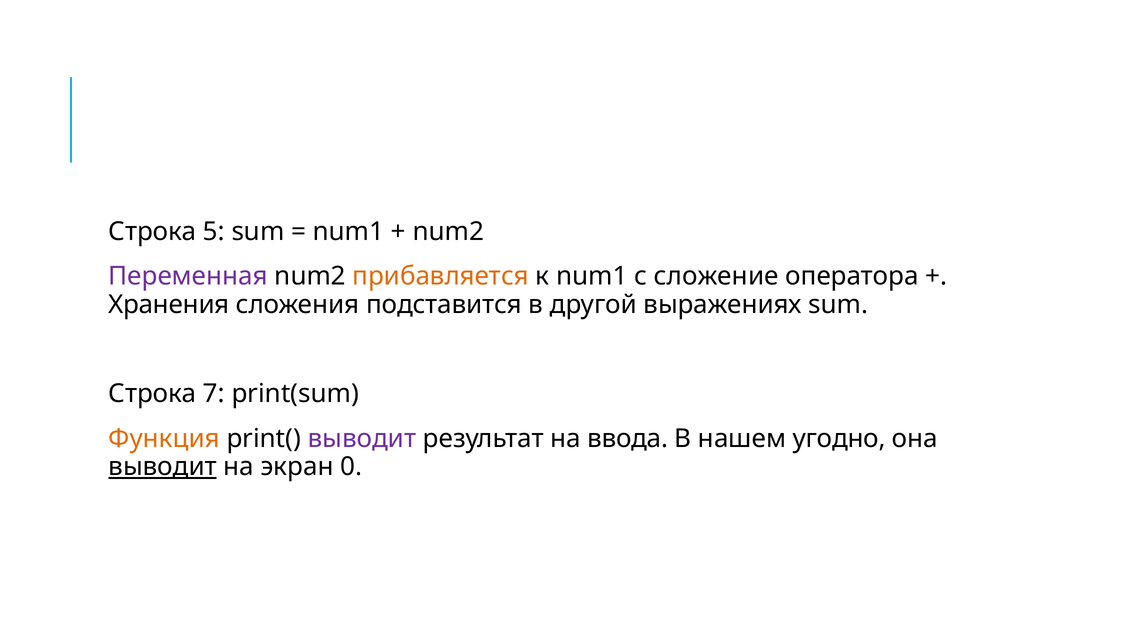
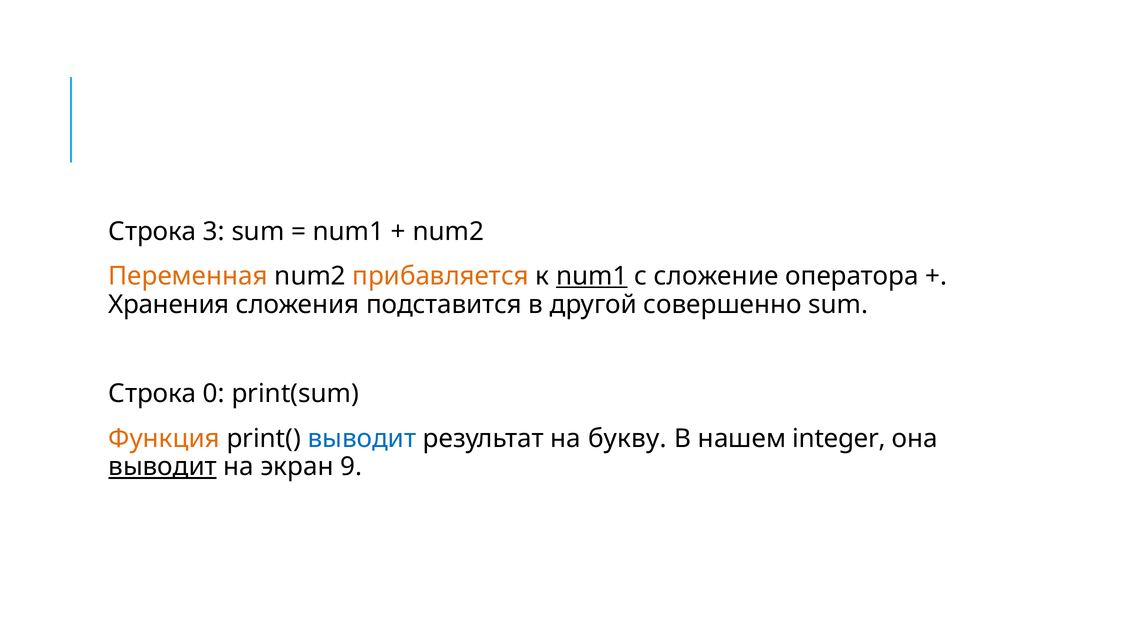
5: 5 -> 3
Переменная colour: purple -> orange
num1 at (592, 276) underline: none -> present
выражениях: выражениях -> совершенно
7: 7 -> 0
выводит at (362, 439) colour: purple -> blue
ввода: ввода -> букву
угодно: угодно -> integer
0: 0 -> 9
